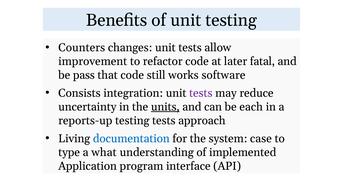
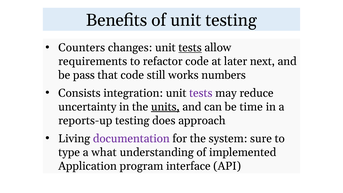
tests at (190, 48) underline: none -> present
improvement: improvement -> requirements
fatal: fatal -> next
software: software -> numbers
each: each -> time
testing tests: tests -> does
documentation colour: blue -> purple
case: case -> sure
